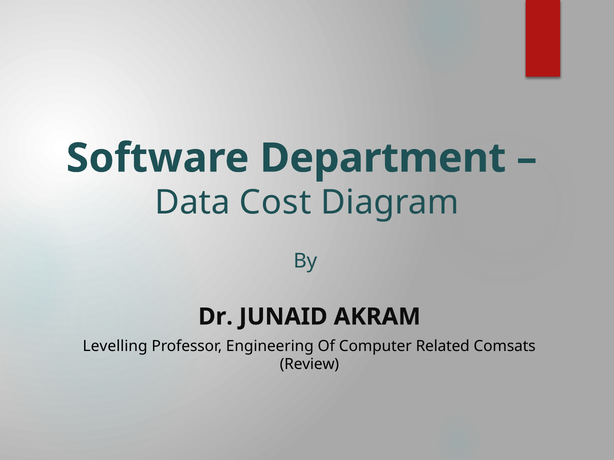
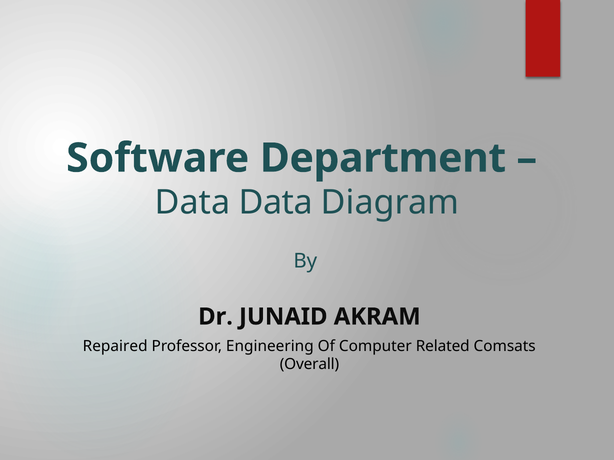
Data Cost: Cost -> Data
Levelling: Levelling -> Repaired
Review: Review -> Overall
